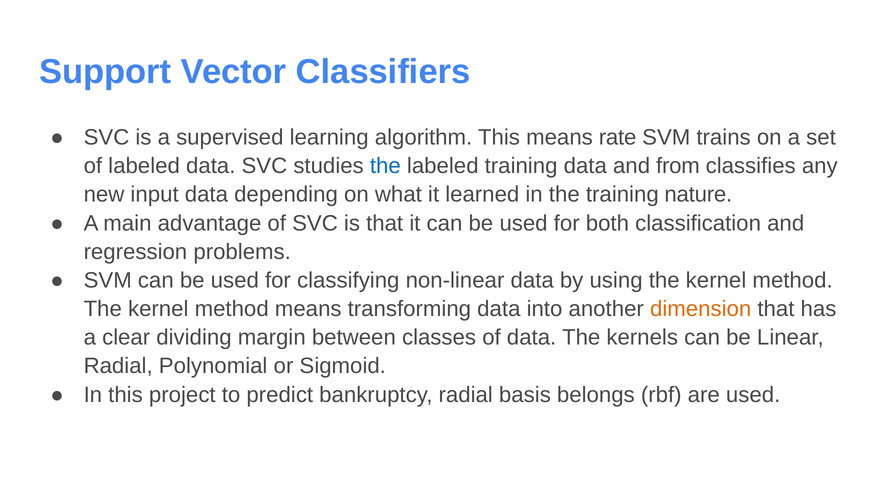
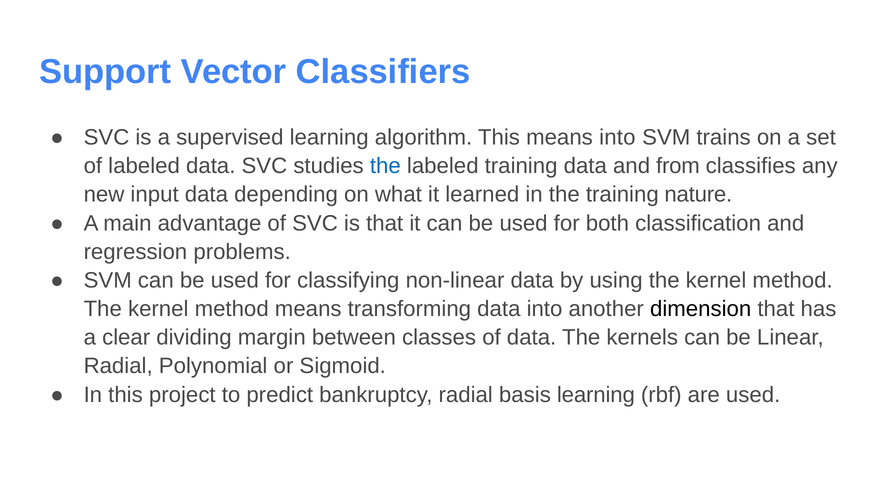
means rate: rate -> into
dimension colour: orange -> black
basis belongs: belongs -> learning
